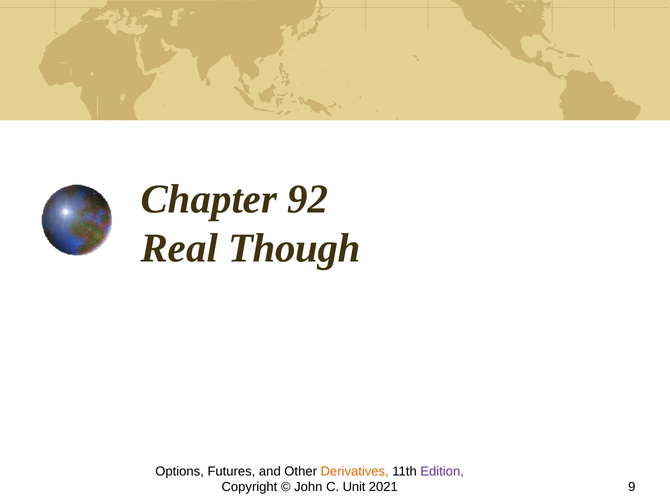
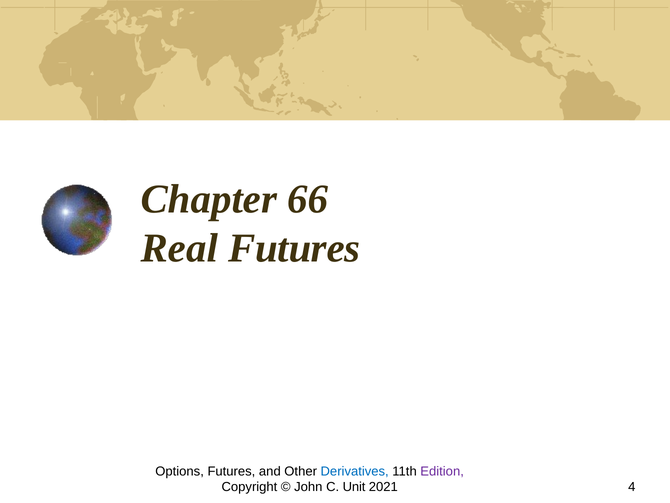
92: 92 -> 66
Real Though: Though -> Futures
Derivatives colour: orange -> blue
9: 9 -> 4
